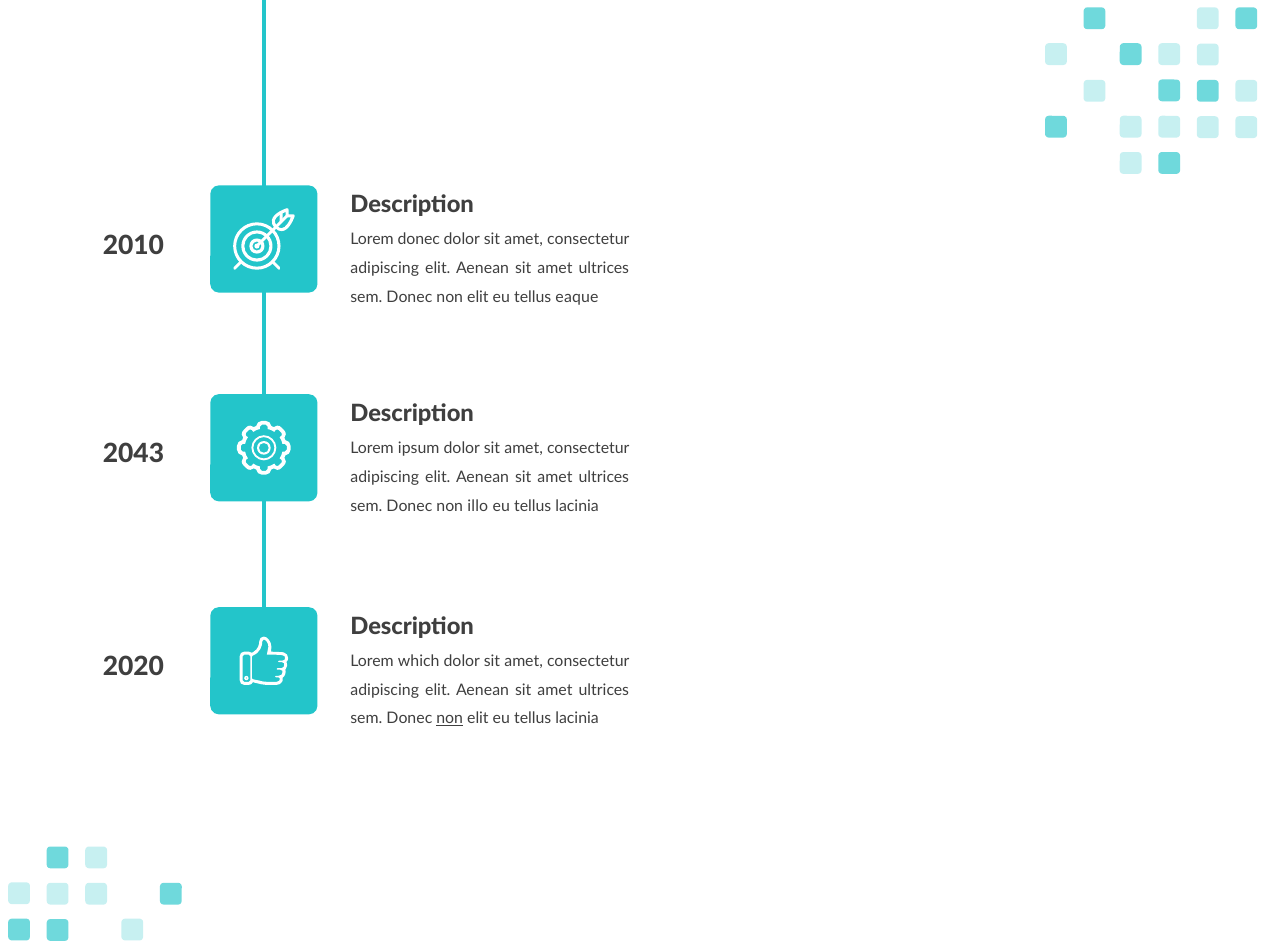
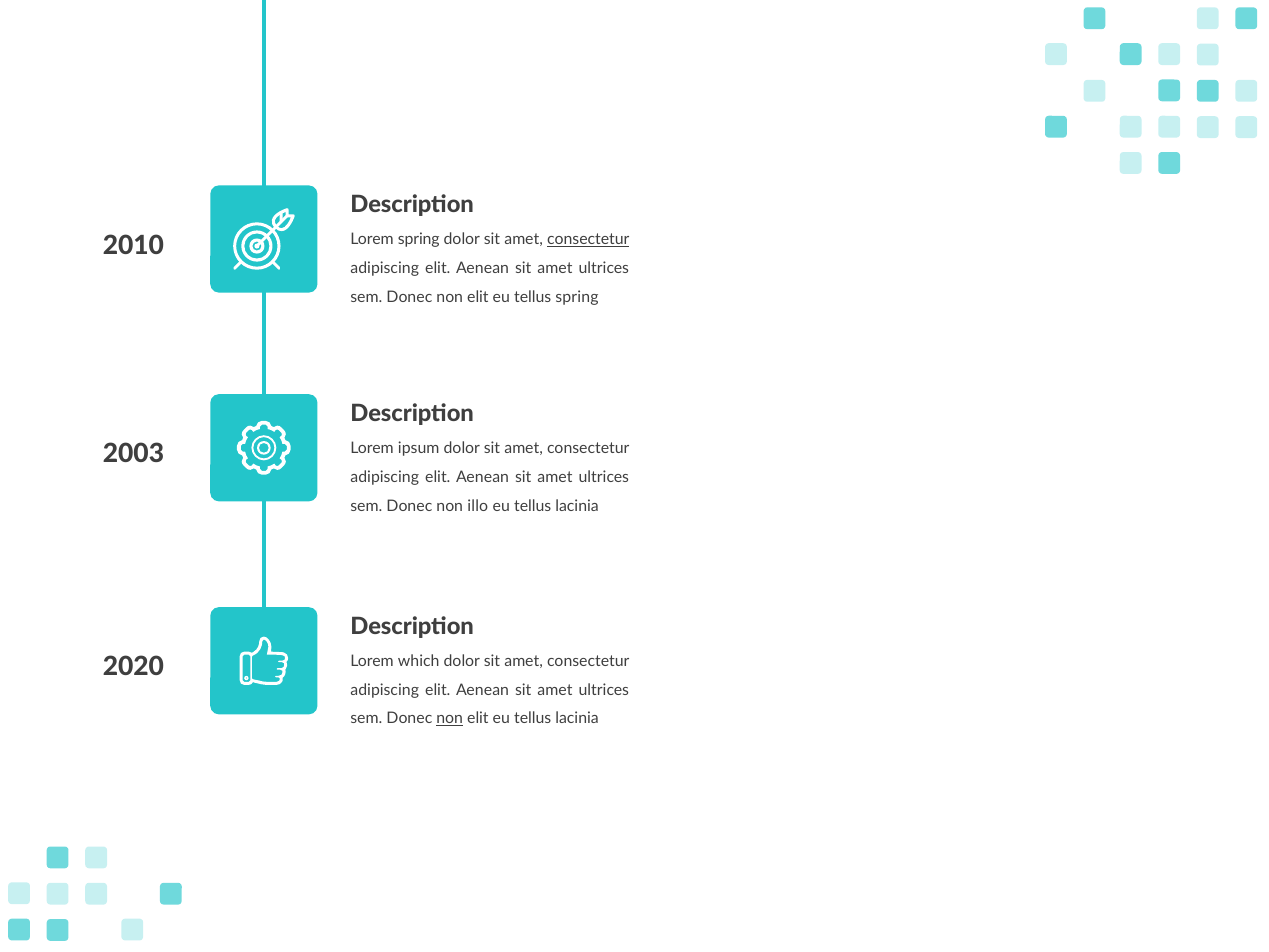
Lorem donec: donec -> spring
consectetur at (588, 240) underline: none -> present
tellus eaque: eaque -> spring
2043: 2043 -> 2003
